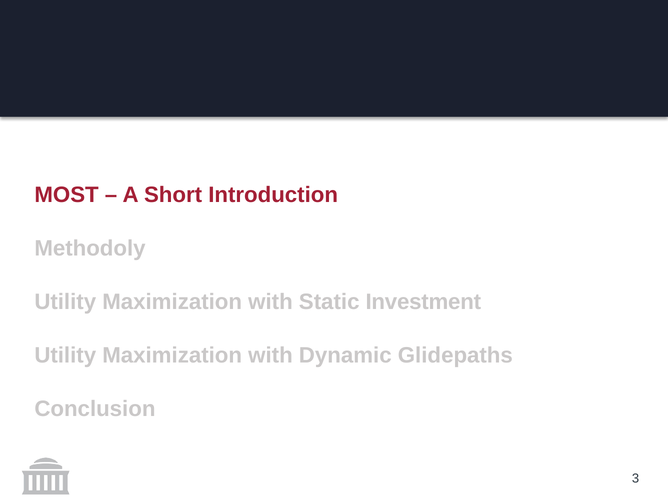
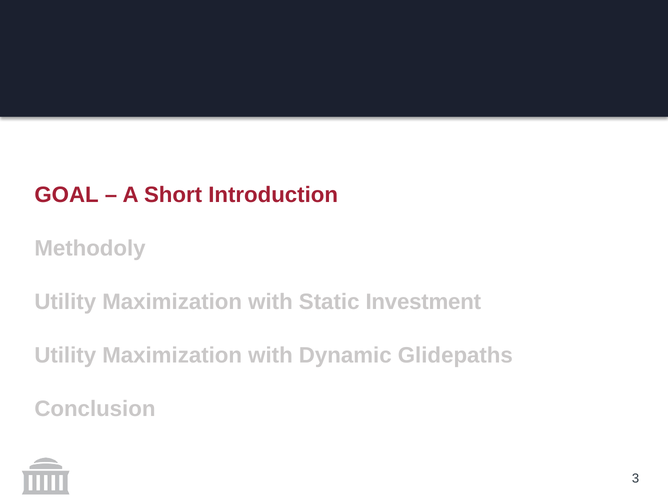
MOST: MOST -> GOAL
